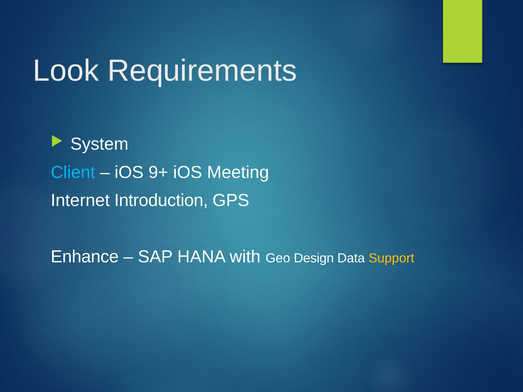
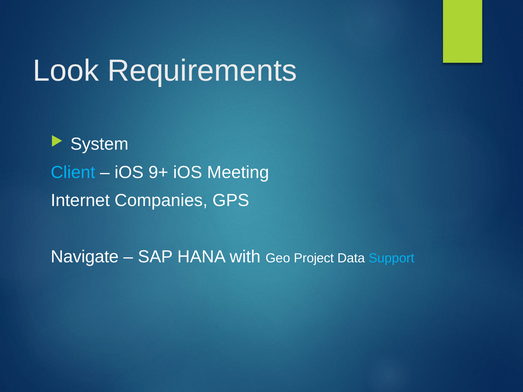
Introduction: Introduction -> Companies
Enhance: Enhance -> Navigate
Design: Design -> Project
Support colour: yellow -> light blue
